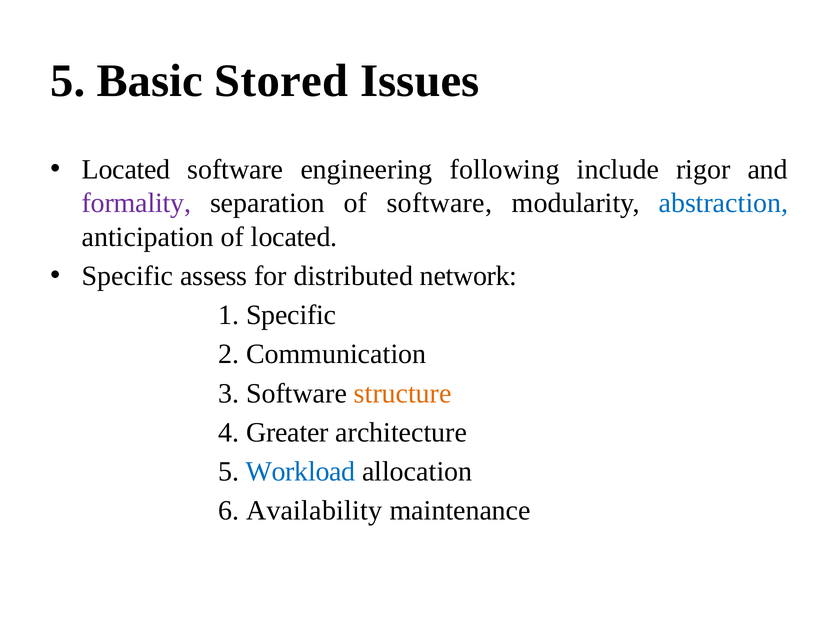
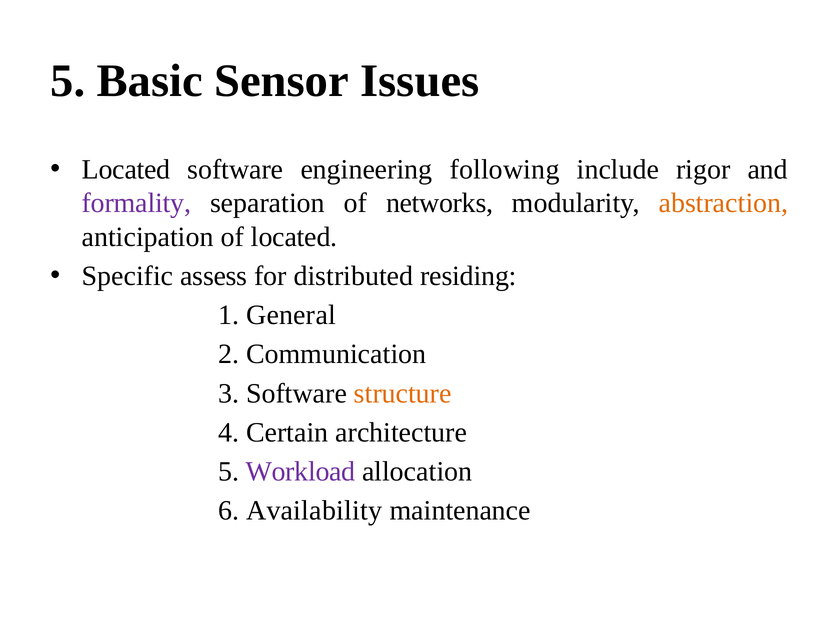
Stored: Stored -> Sensor
of software: software -> networks
abstraction colour: blue -> orange
network: network -> residing
1 Specific: Specific -> General
Greater: Greater -> Certain
Workload colour: blue -> purple
